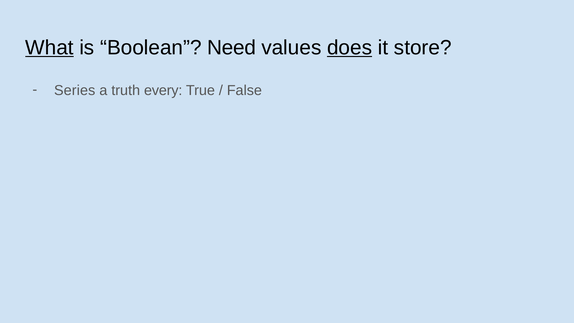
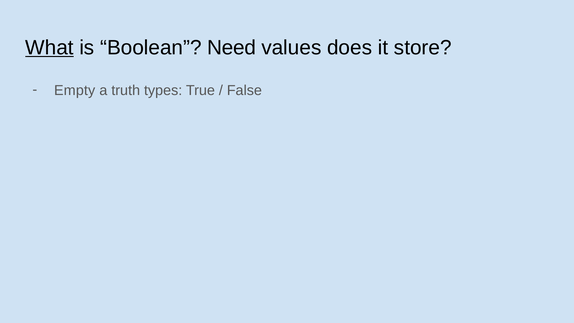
does underline: present -> none
Series: Series -> Empty
every: every -> types
